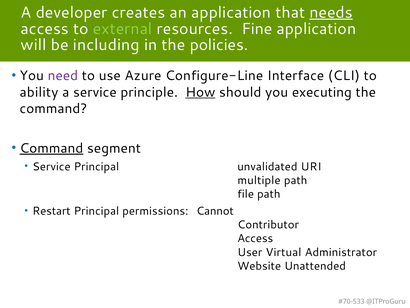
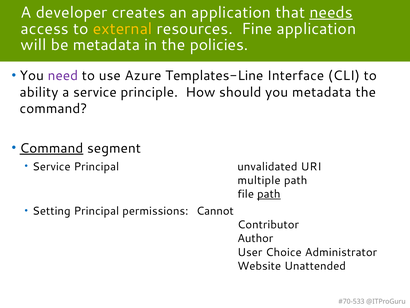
external colour: light green -> yellow
be including: including -> metadata
Configure-Line: Configure-Line -> Templates-Line
How underline: present -> none
you executing: executing -> metadata
path at (269, 194) underline: none -> present
Restart: Restart -> Setting
Access at (255, 238): Access -> Author
Virtual: Virtual -> Choice
